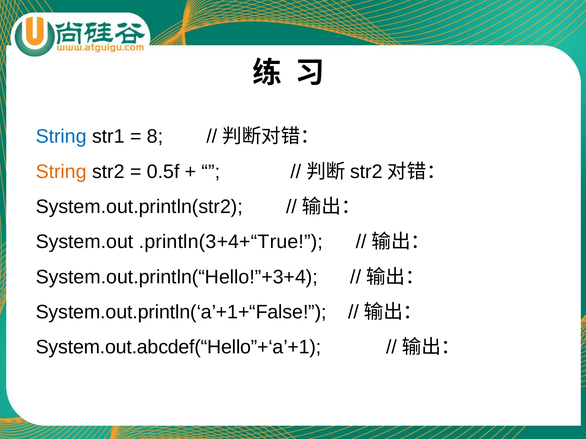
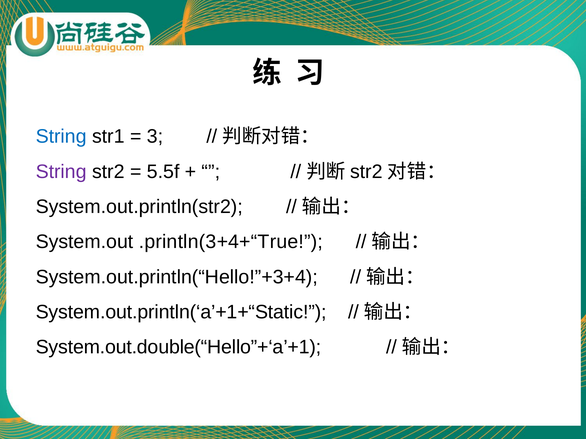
8: 8 -> 3
String at (61, 172) colour: orange -> purple
0.5f: 0.5f -> 5.5f
System.out.println(‘a’+1+“False: System.out.println(‘a’+1+“False -> System.out.println(‘a’+1+“Static
System.out.abcdef(“Hello”+‘a’+1: System.out.abcdef(“Hello”+‘a’+1 -> System.out.double(“Hello”+‘a’+1
